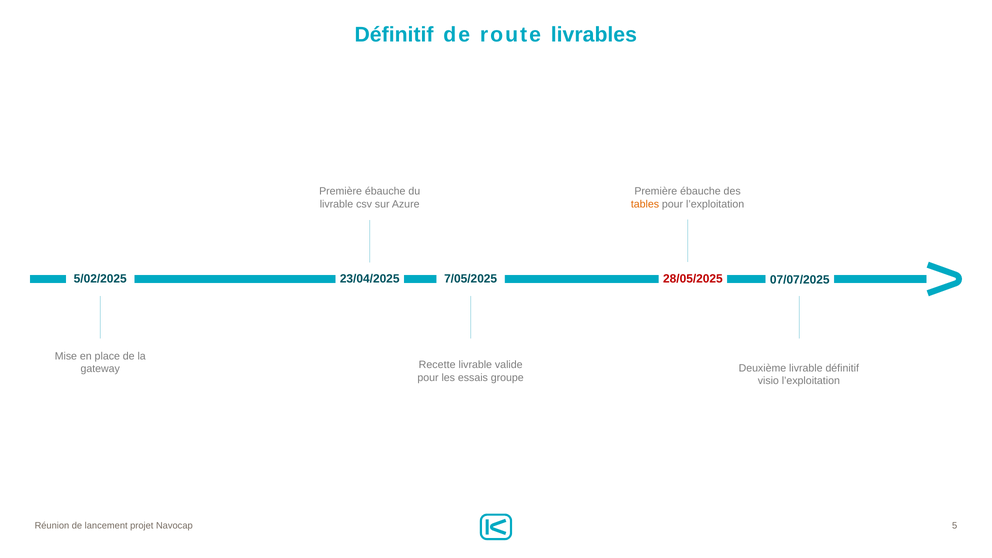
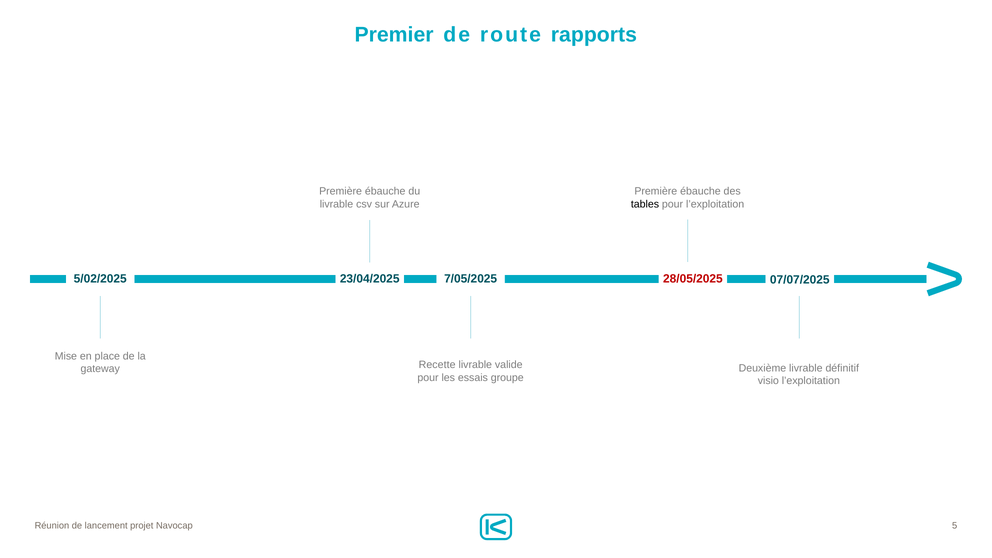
Définitif at (394, 35): Définitif -> Premier
livrables: livrables -> rapports
tables colour: orange -> black
